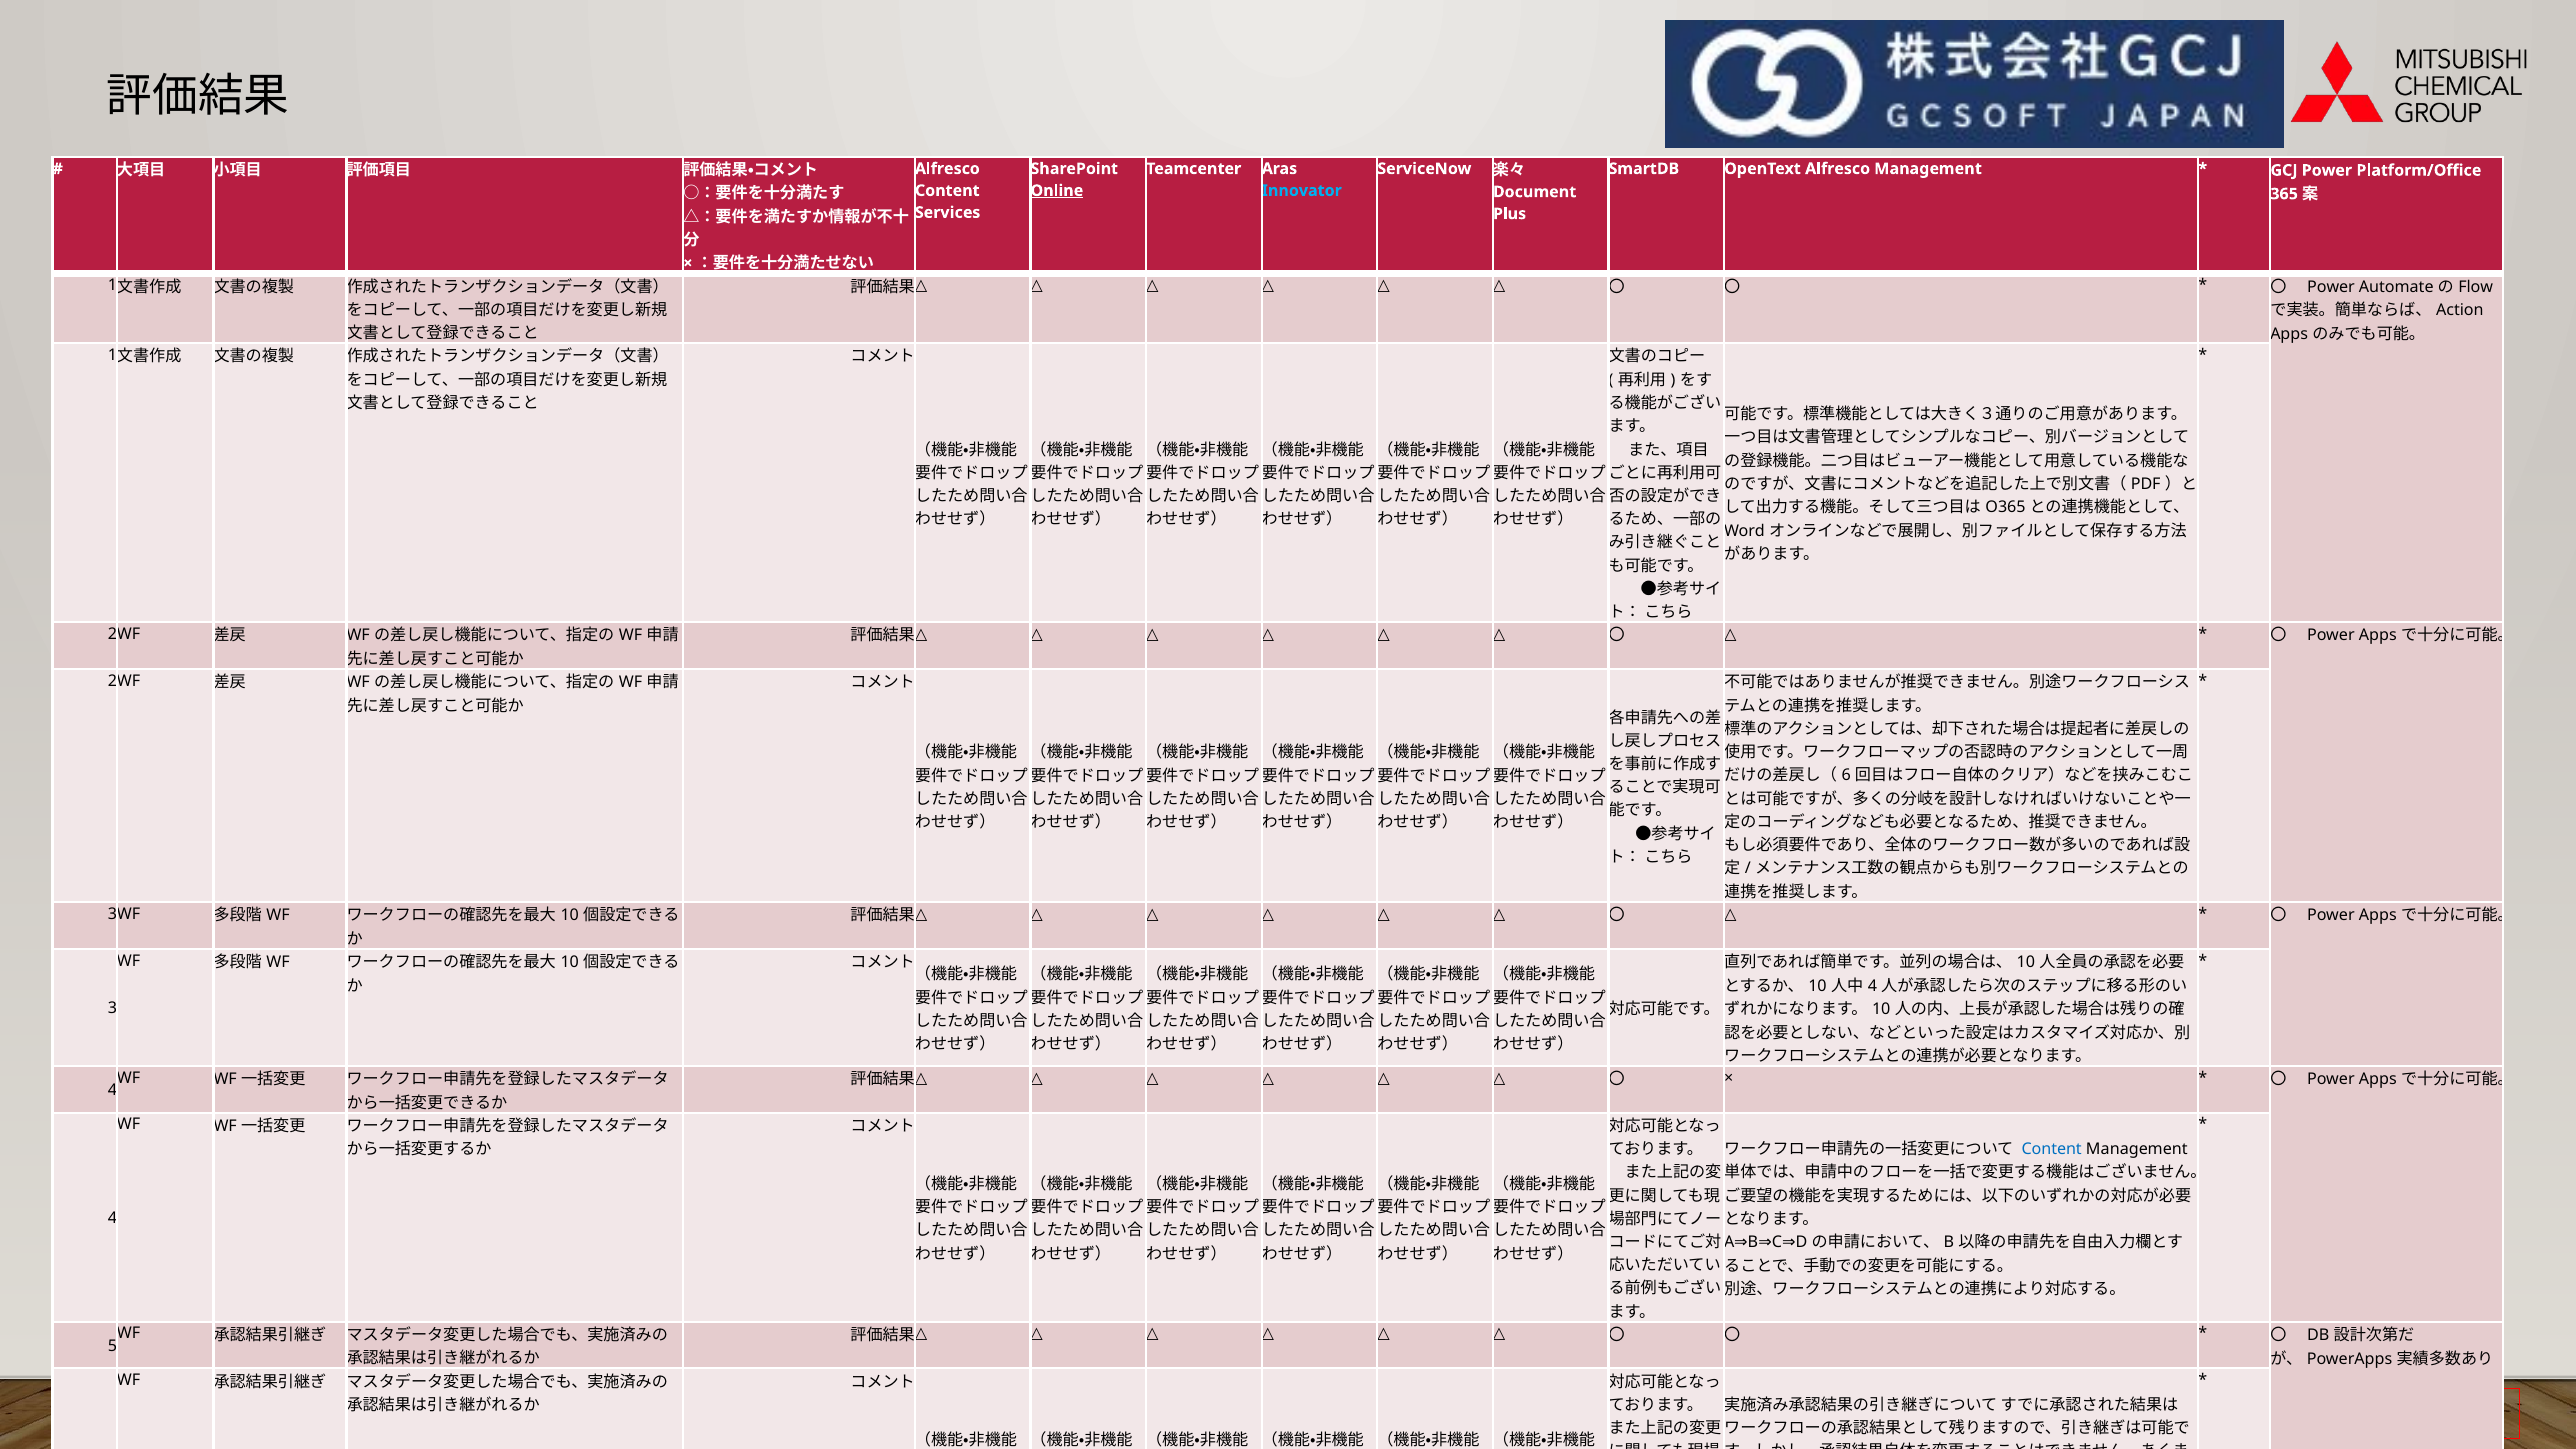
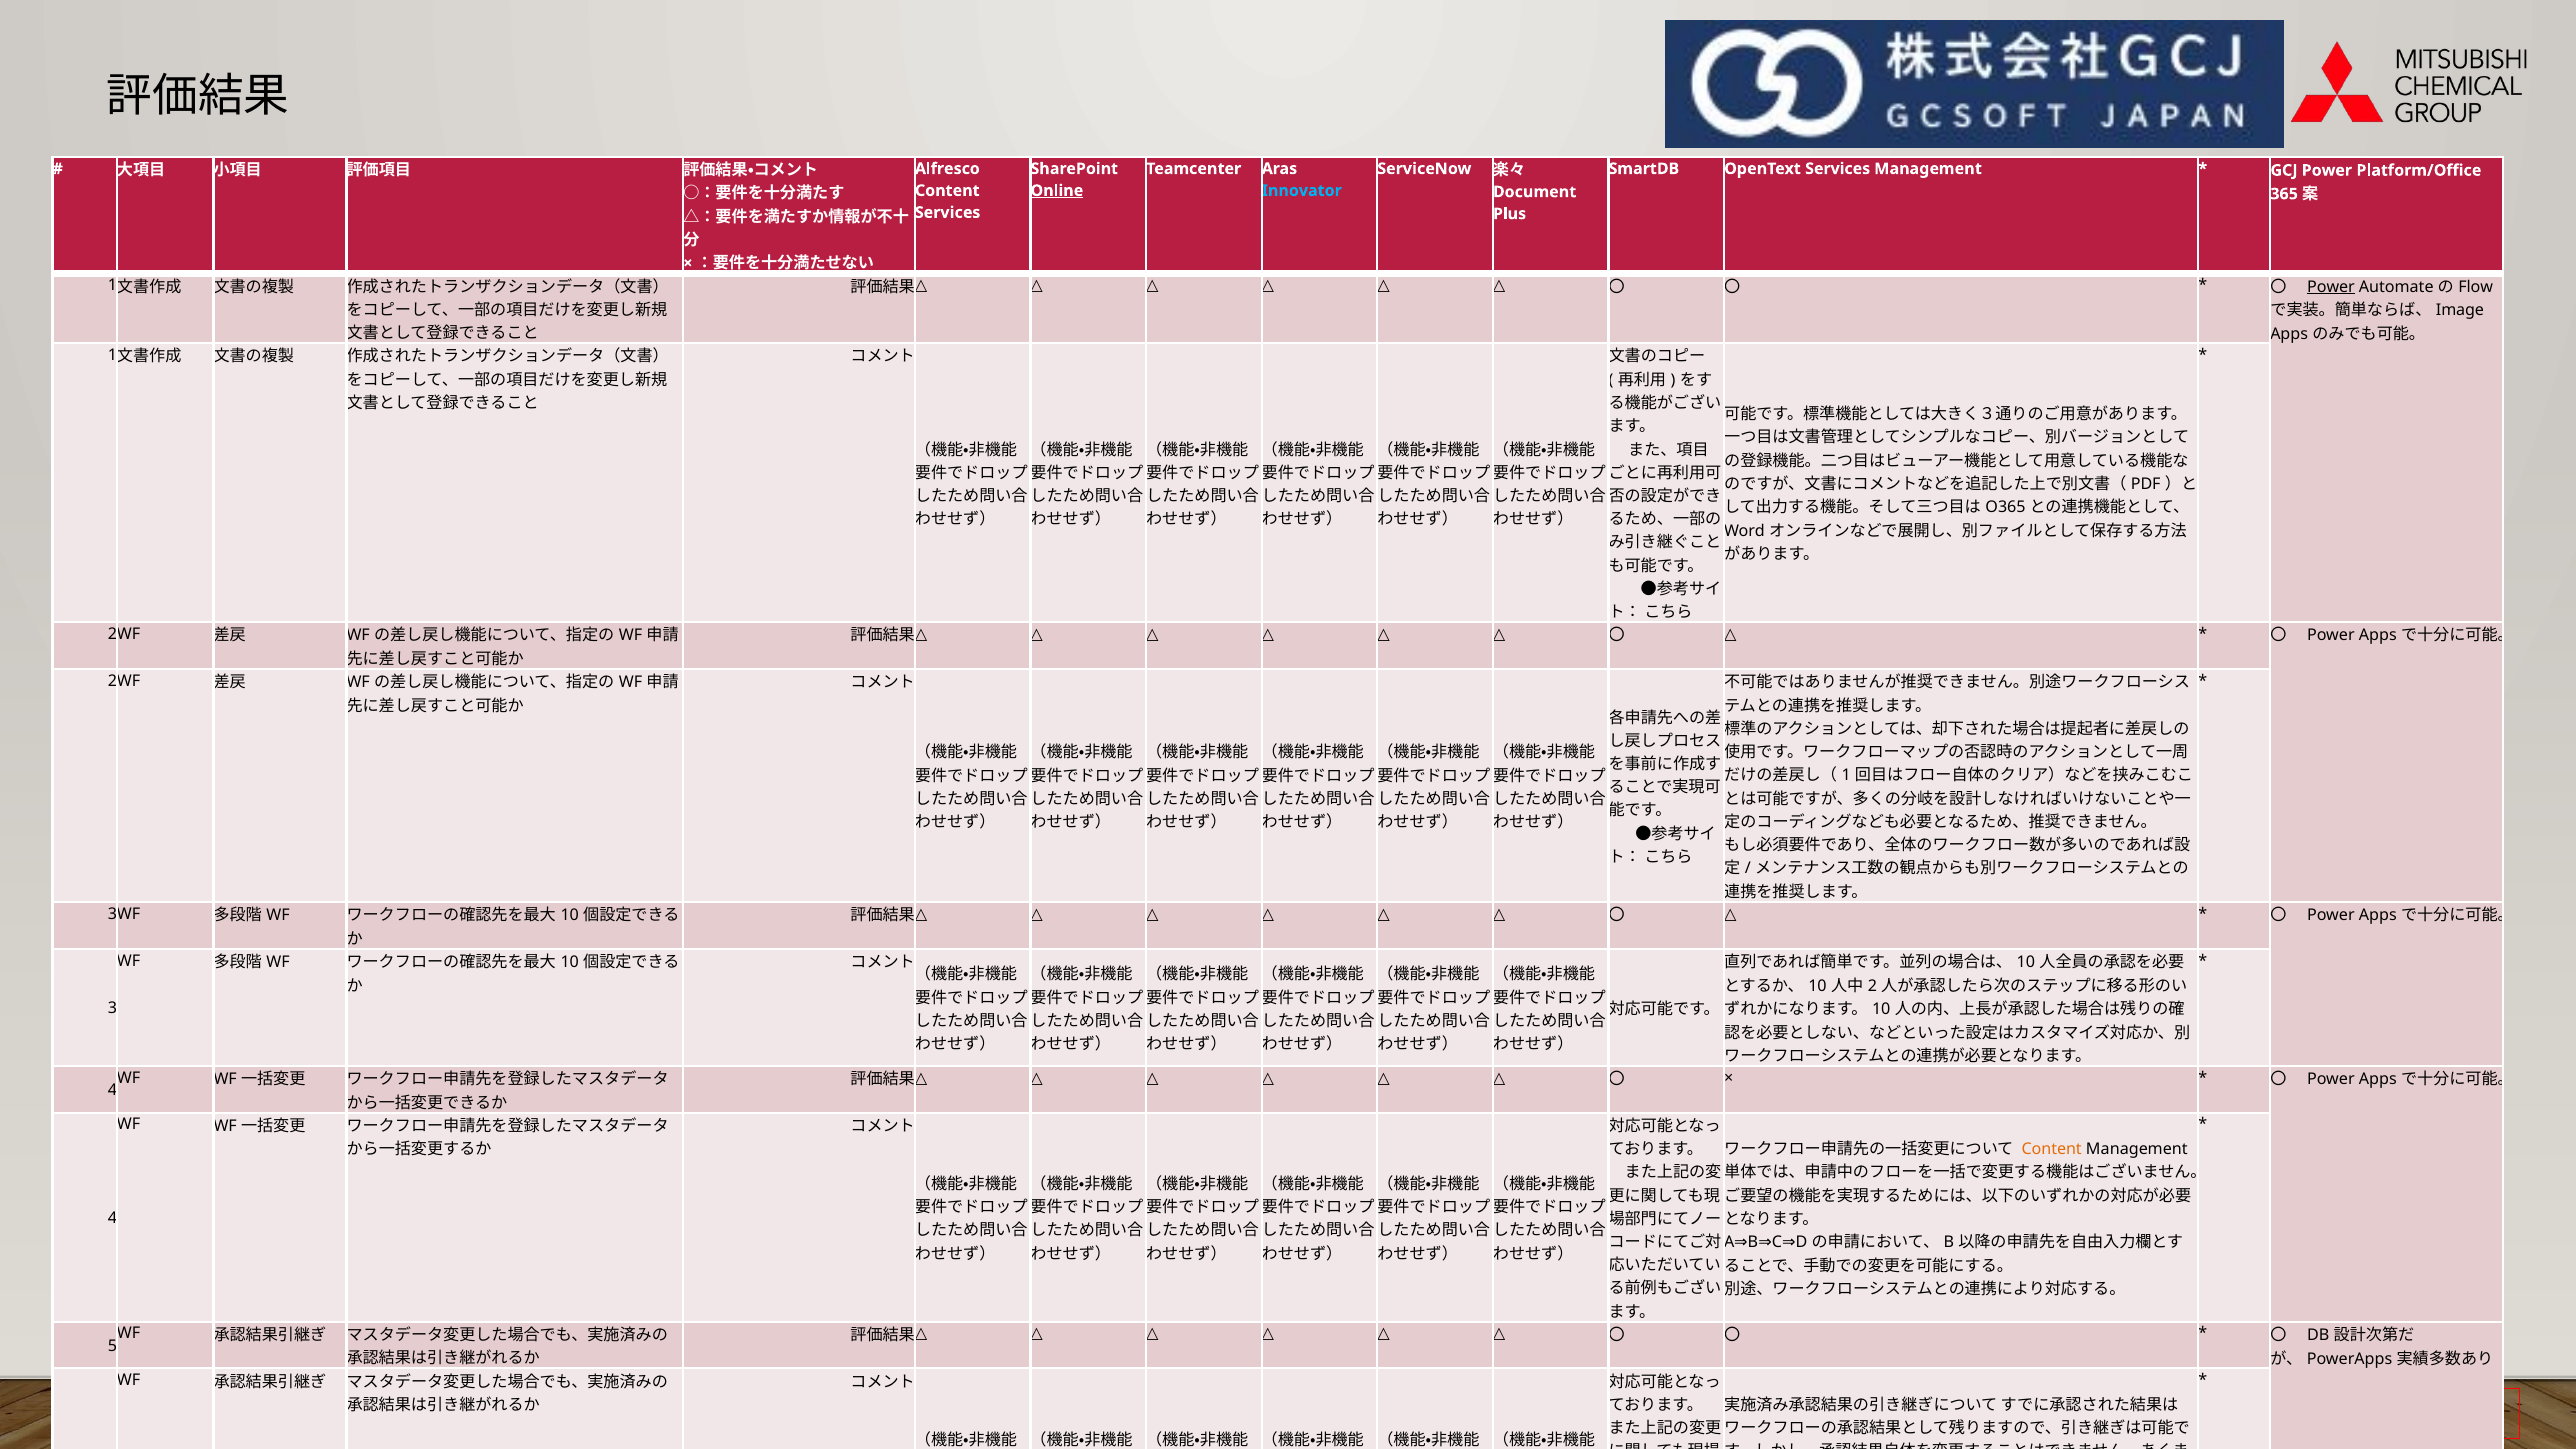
OpenText Alfresco: Alfresco -> Services
Power at (2331, 287) underline: none -> present
Action: Action -> Image
6: 6 -> 1
4 at (1872, 986): 4 -> 2
Content at (2052, 1149) colour: blue -> orange
